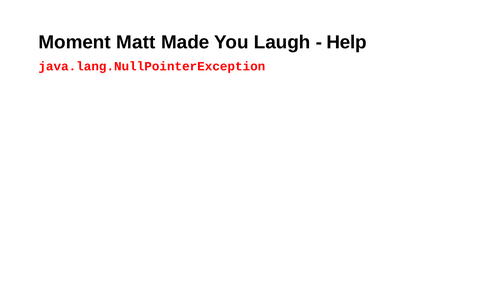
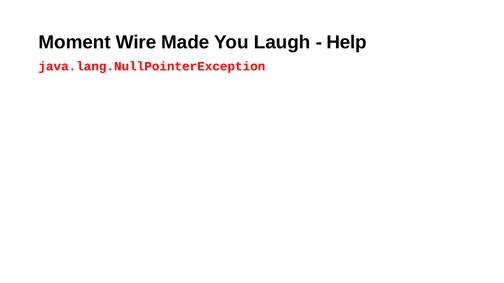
Matt: Matt -> Wire
